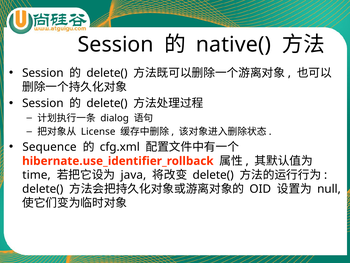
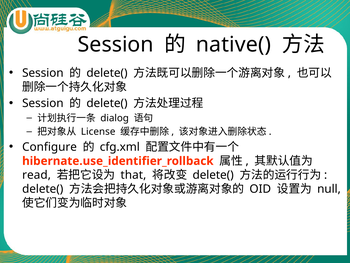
Sequence: Sequence -> Configure
time: time -> read
java: java -> that
